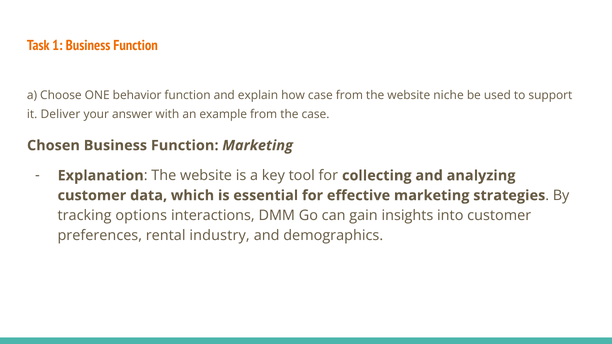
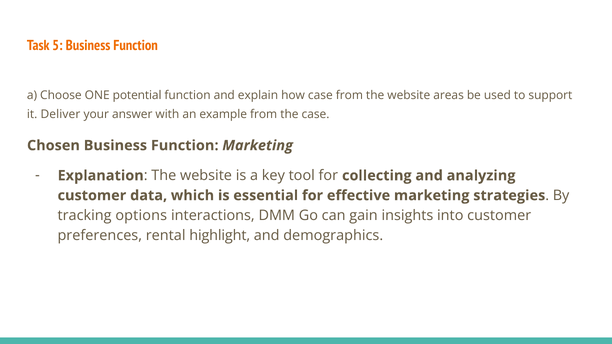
1: 1 -> 5
behavior: behavior -> potential
niche: niche -> areas
industry: industry -> highlight
